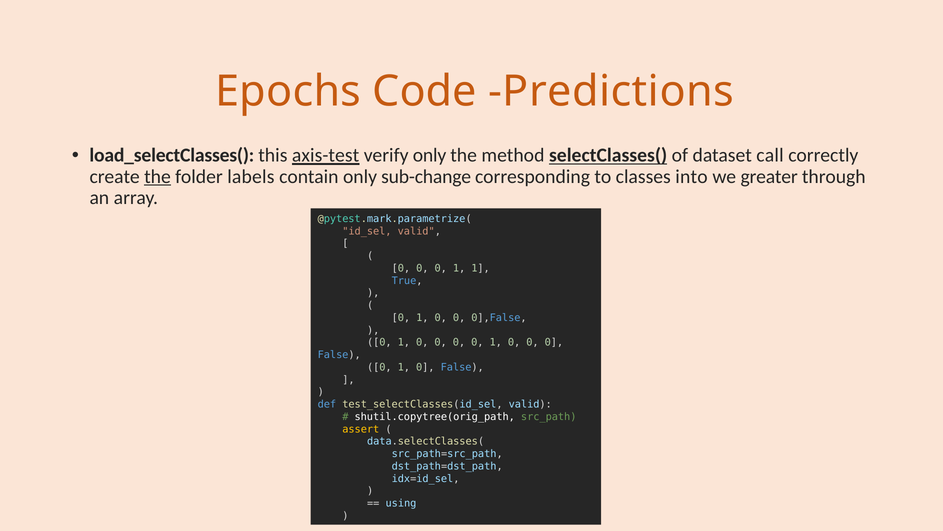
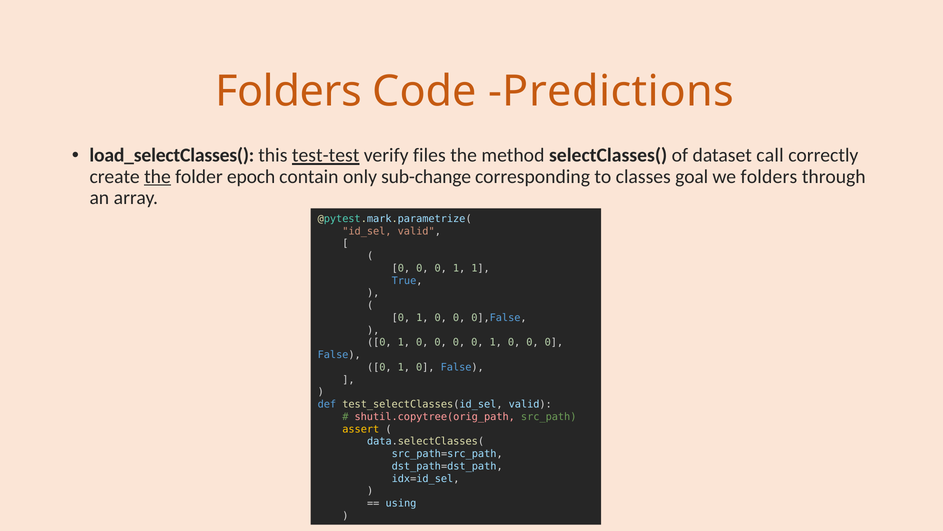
Epochs at (288, 91): Epochs -> Folders
axis-test: axis-test -> test-test
verify only: only -> files
selectClasses( underline: present -> none
labels: labels -> epoch
into: into -> goal
we greater: greater -> folders
shutil.copytree(orig_path colour: white -> pink
